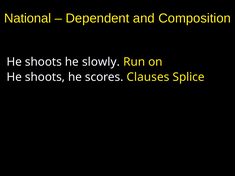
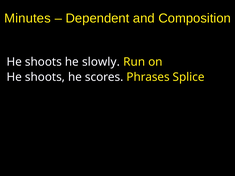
National: National -> Minutes
Clauses: Clauses -> Phrases
